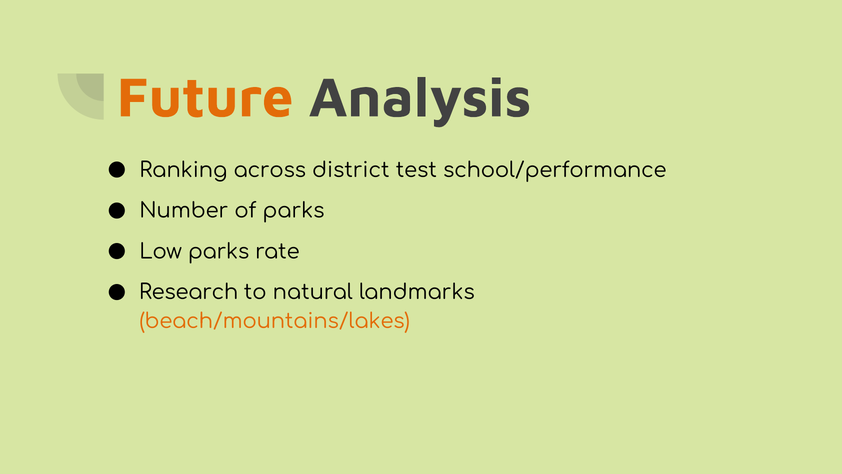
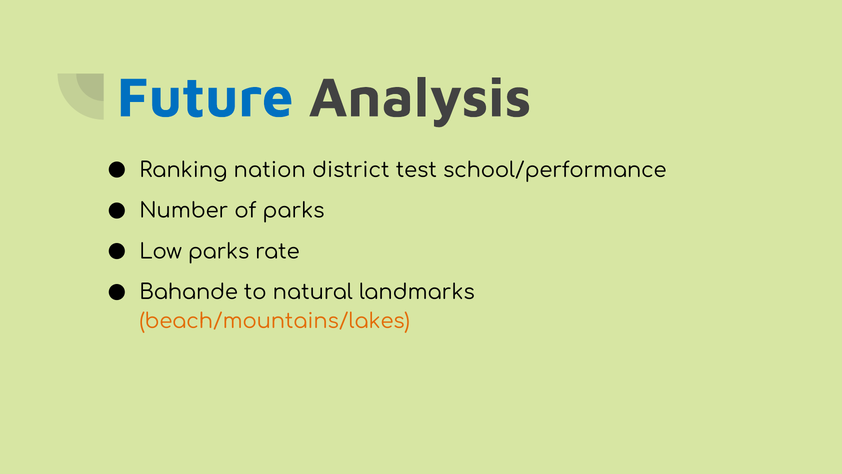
Future colour: orange -> blue
across: across -> nation
Research: Research -> Bahande
